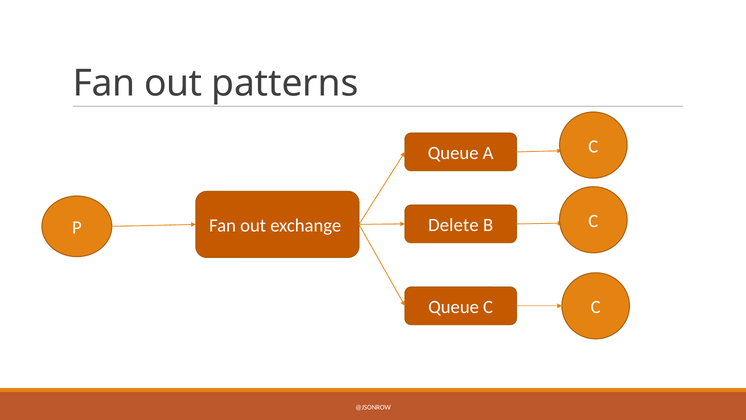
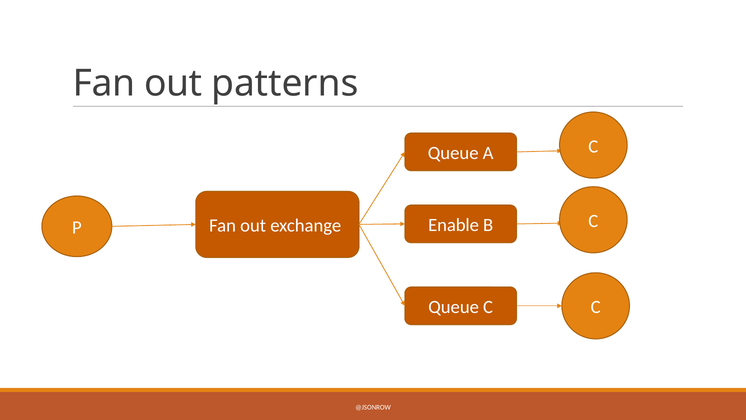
Delete: Delete -> Enable
